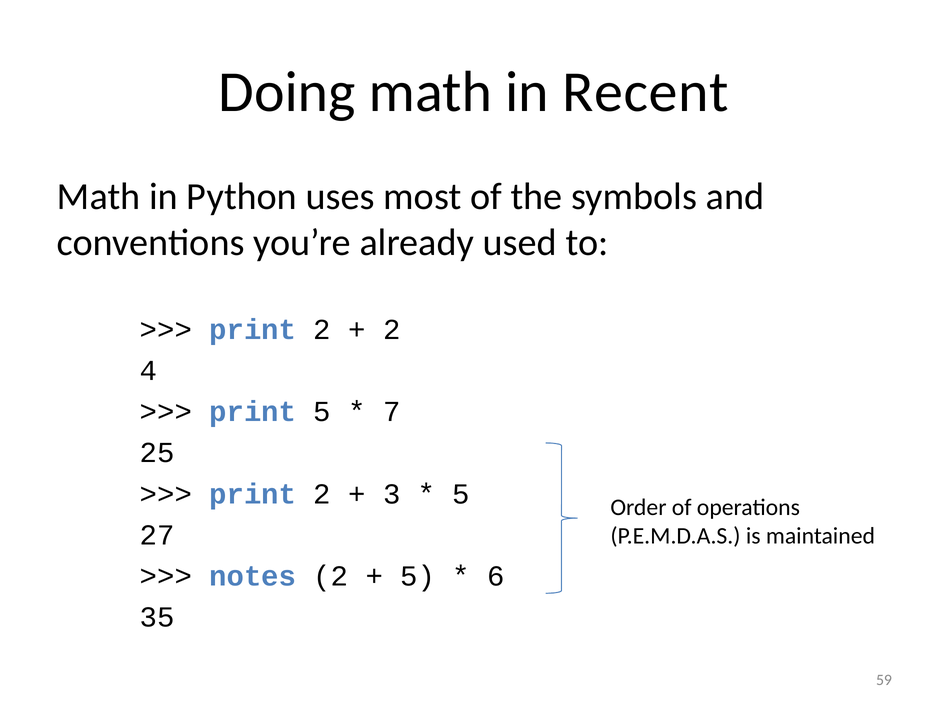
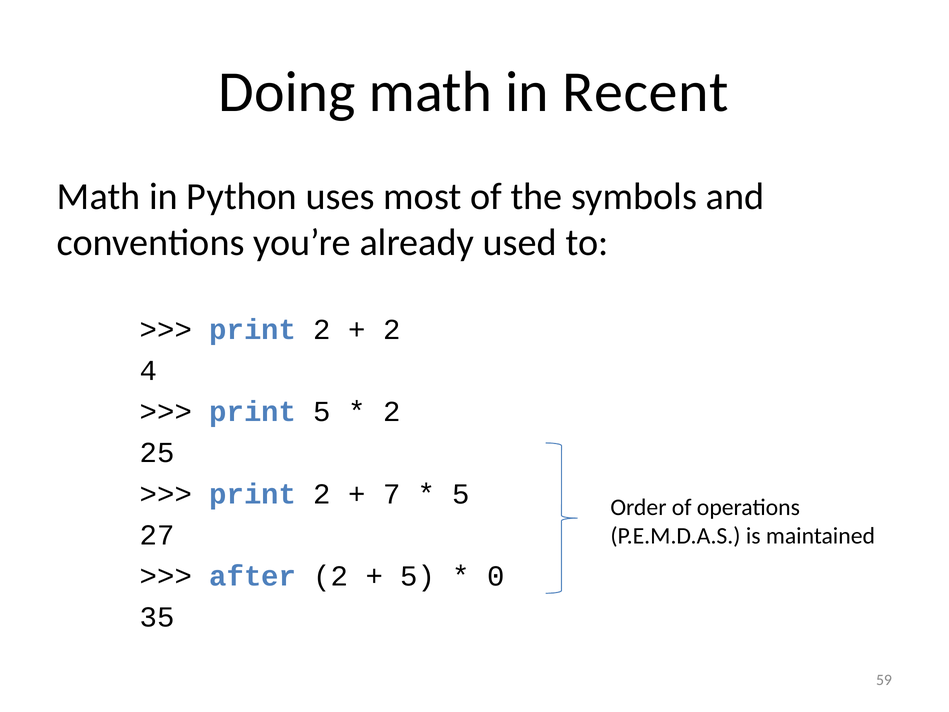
7 at (392, 412): 7 -> 2
3: 3 -> 7
notes: notes -> after
6: 6 -> 0
